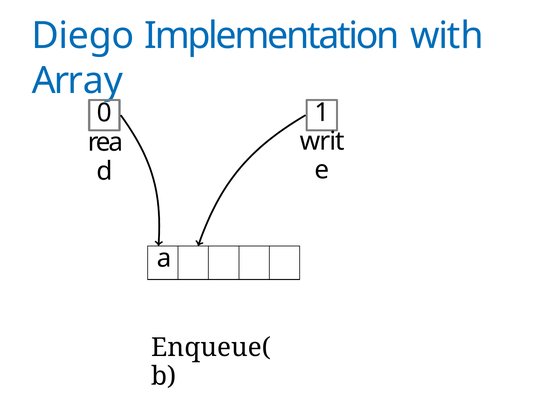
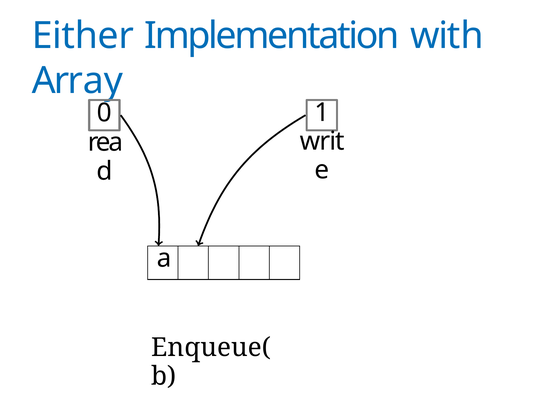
Diego: Diego -> Either
